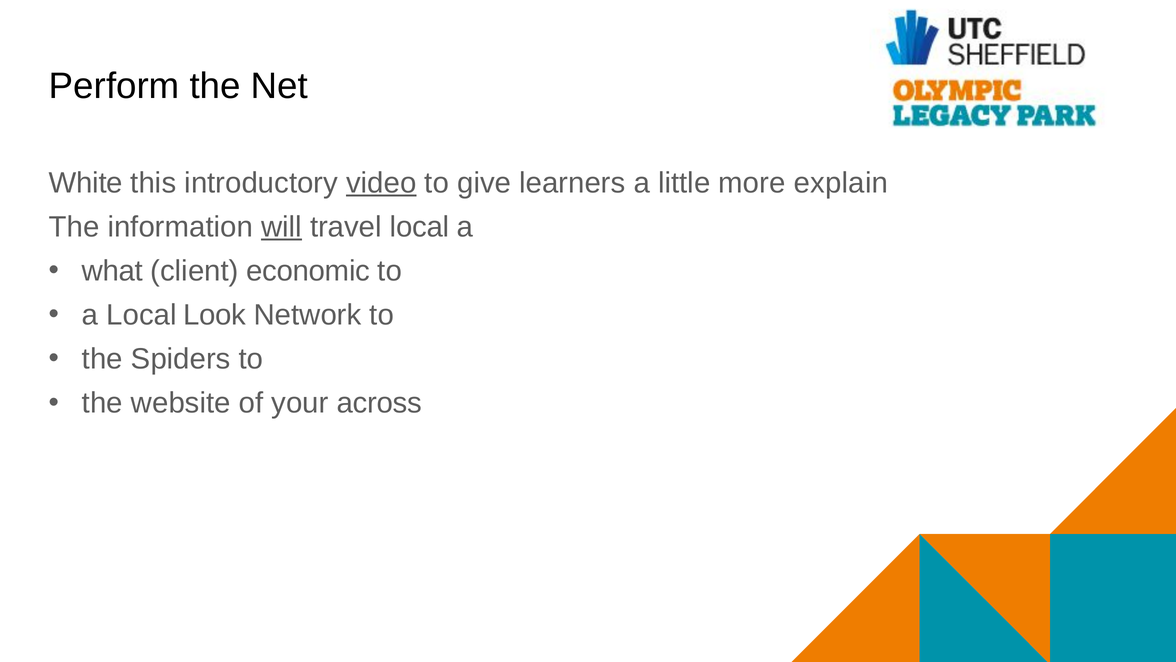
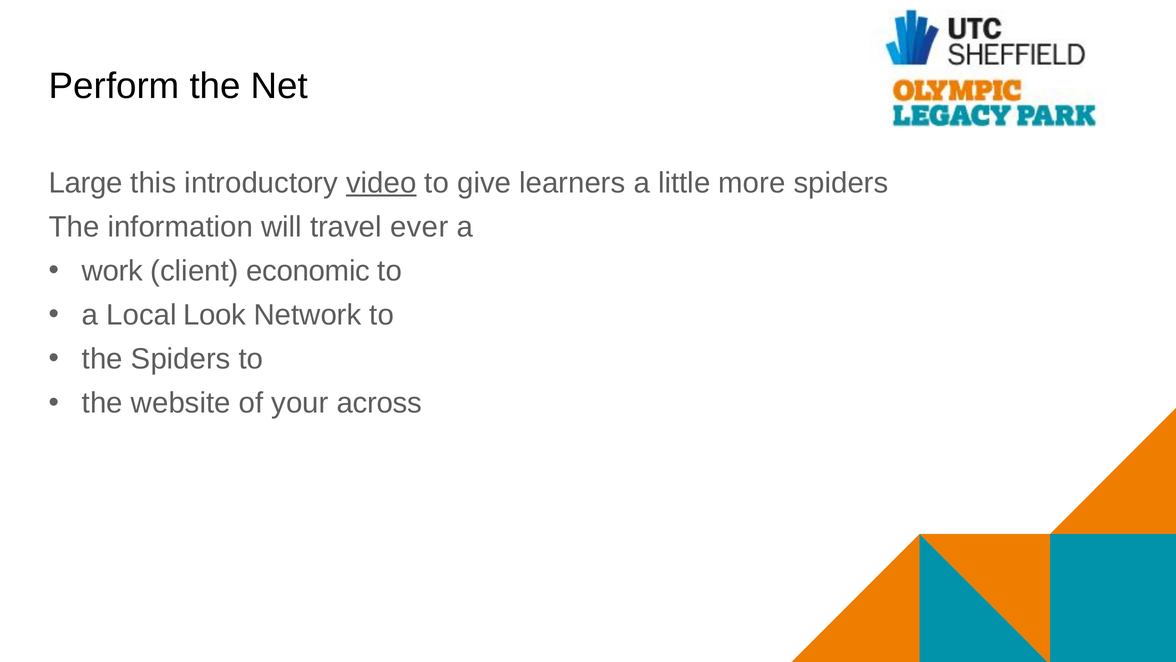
White: White -> Large
more explain: explain -> spiders
will underline: present -> none
travel local: local -> ever
what: what -> work
